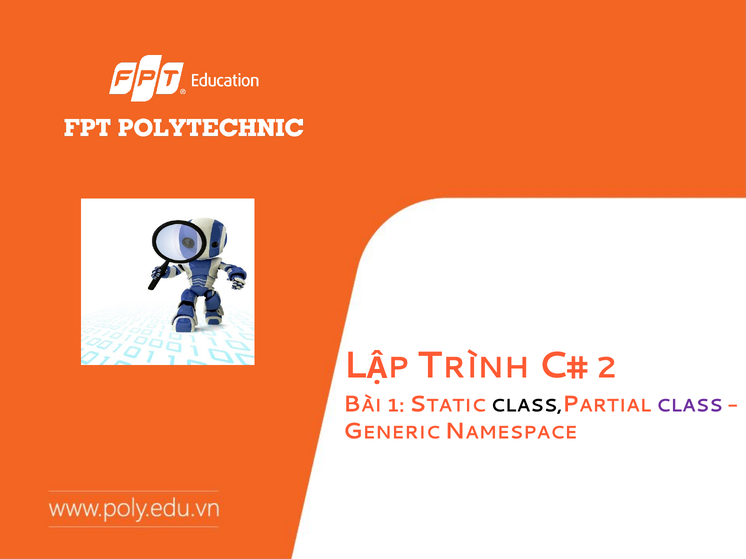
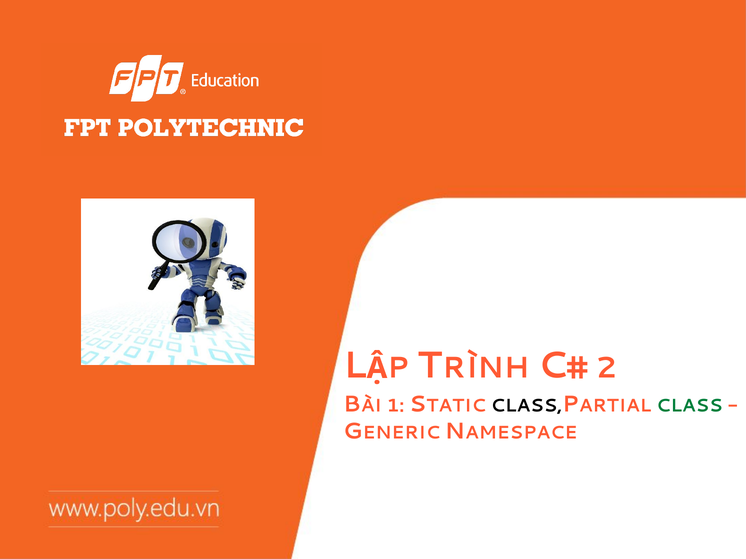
CLASS at (689, 406) colour: purple -> green
